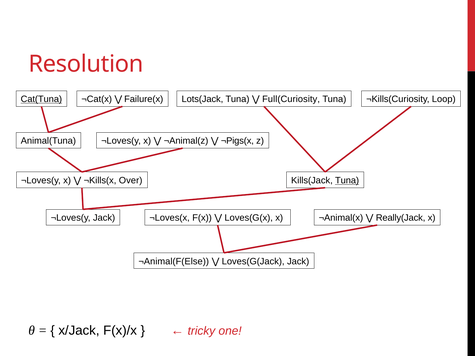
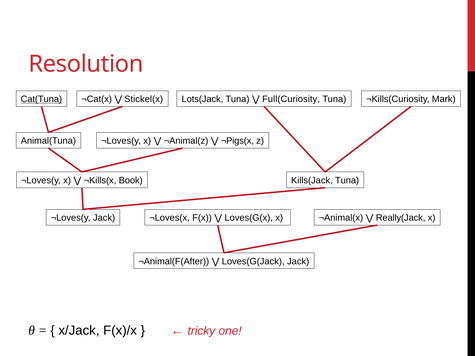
Failure(x: Failure(x -> Stickel(x
Loop: Loop -> Mark
Over: Over -> Book
Tuna at (347, 181) underline: present -> none
¬Animal(F(Else: ¬Animal(F(Else -> ¬Animal(F(After
